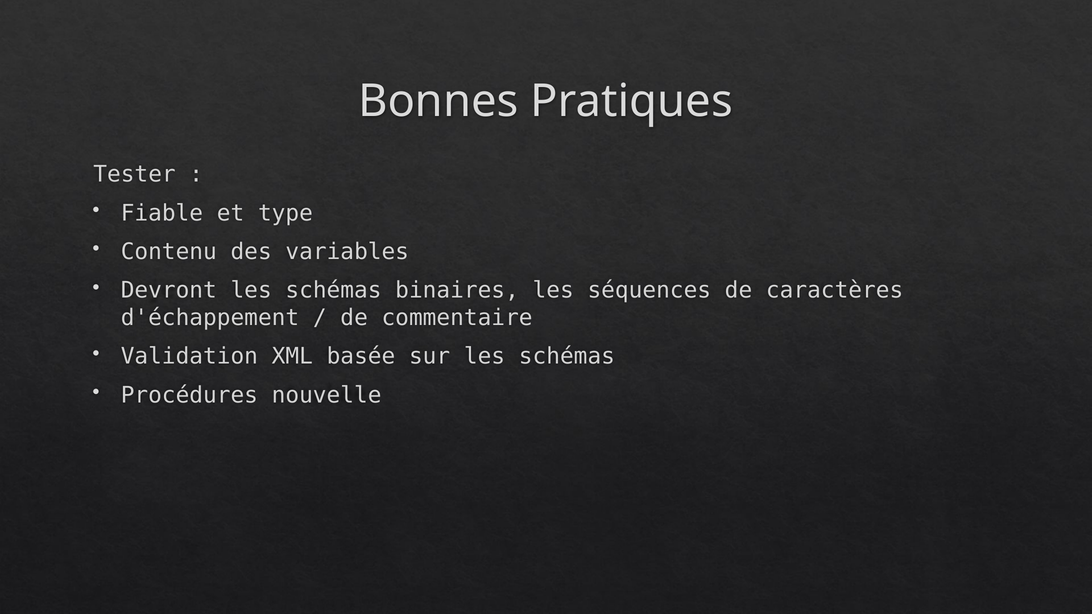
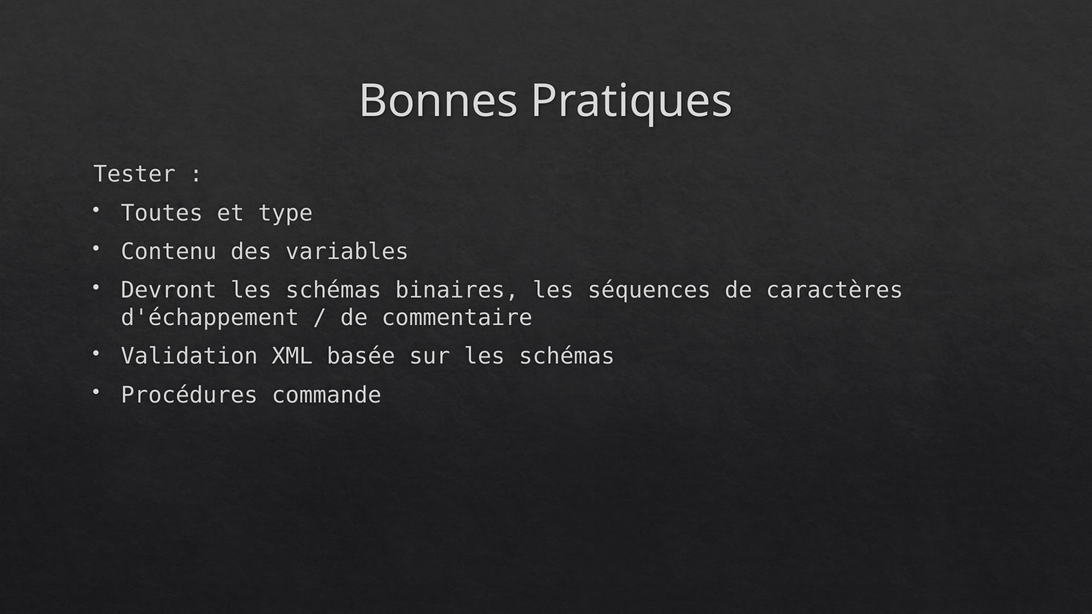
Fiable: Fiable -> Toutes
nouvelle: nouvelle -> commande
